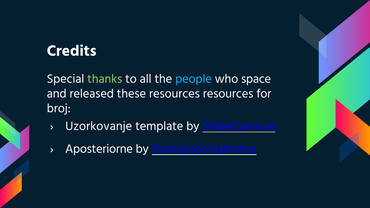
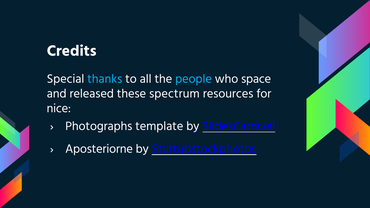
thanks colour: light green -> light blue
these resources: resources -> spectrum
broj: broj -> nice
Uzorkovanje: Uzorkovanje -> Photographs
